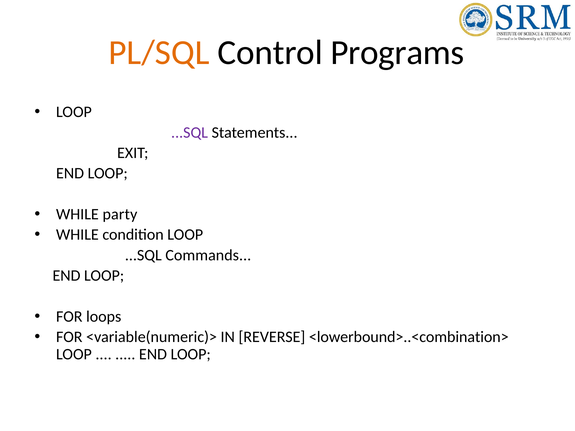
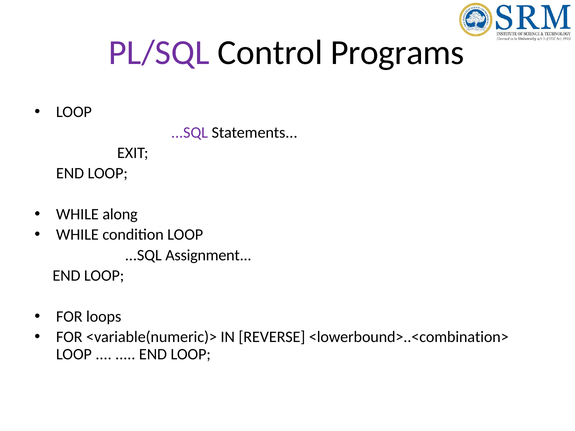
PL/SQL colour: orange -> purple
party: party -> along
Commands: Commands -> Assignment
